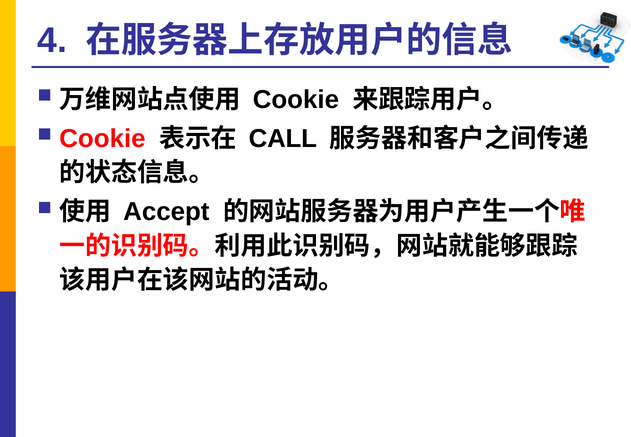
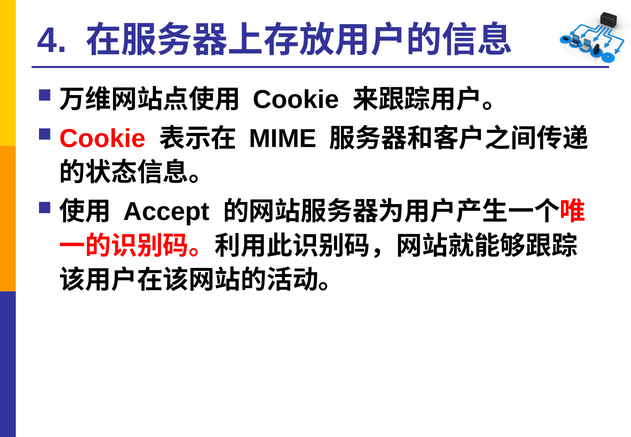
CALL: CALL -> MIME
